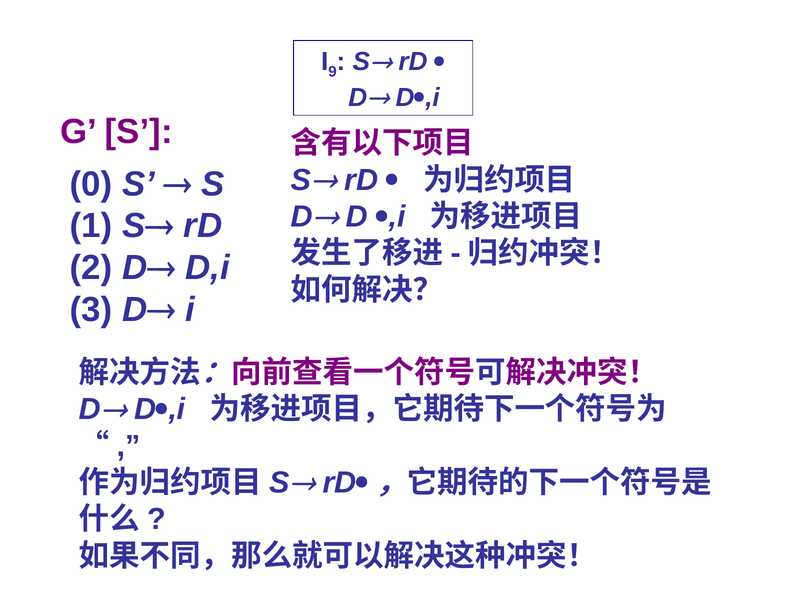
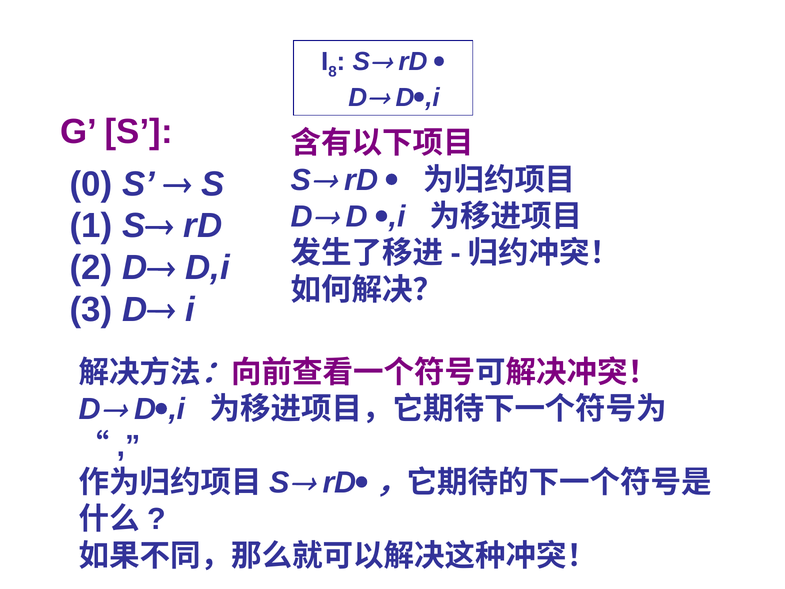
9: 9 -> 8
